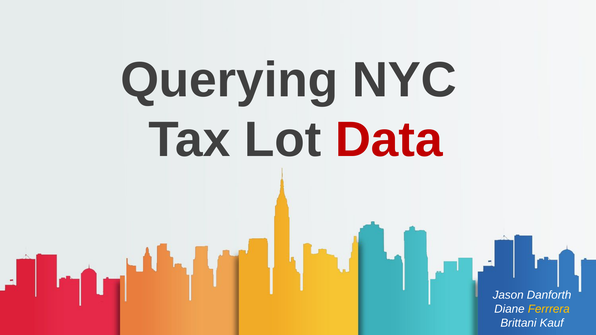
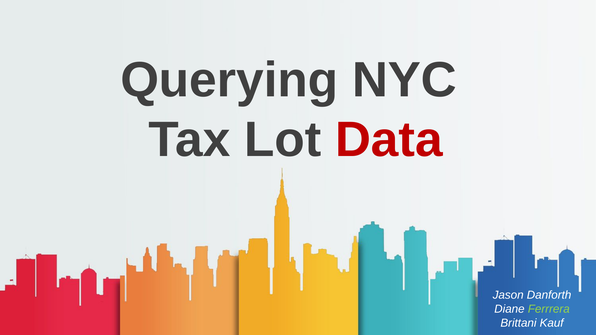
Ferrrera colour: yellow -> light green
